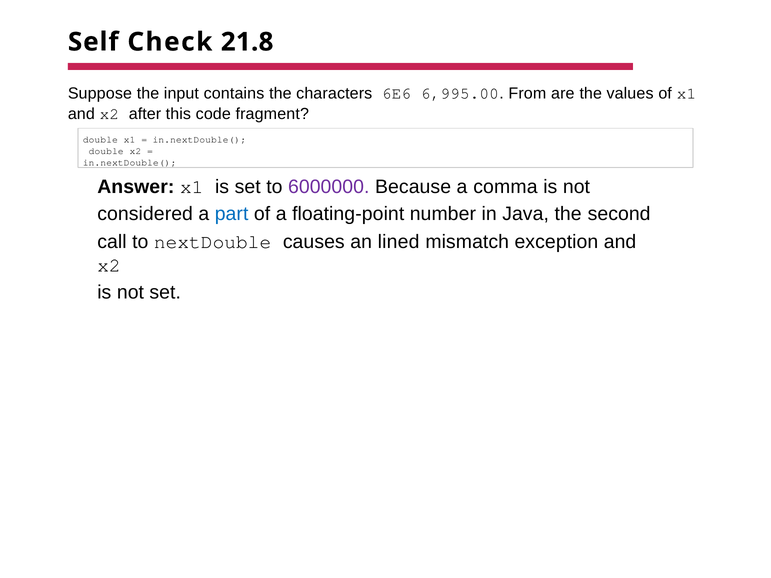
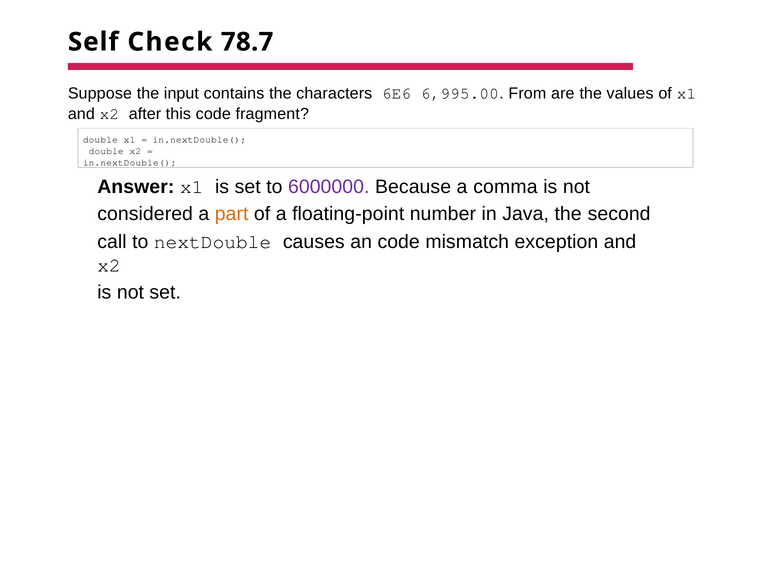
21.8: 21.8 -> 78.7
part colour: blue -> orange
an lined: lined -> code
